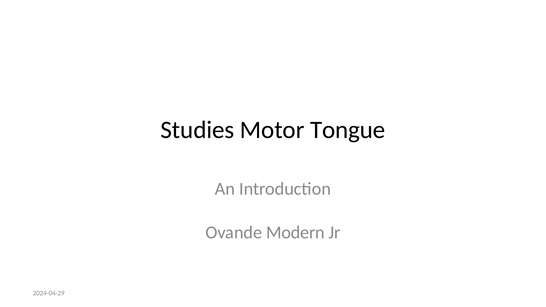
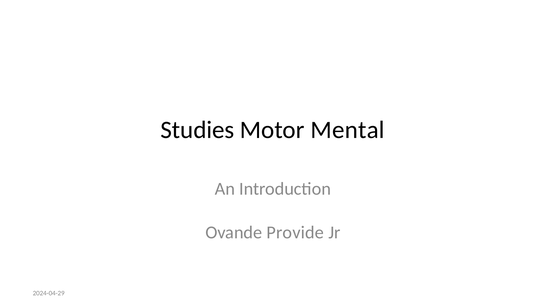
Tongue: Tongue -> Mental
Modern: Modern -> Provide
